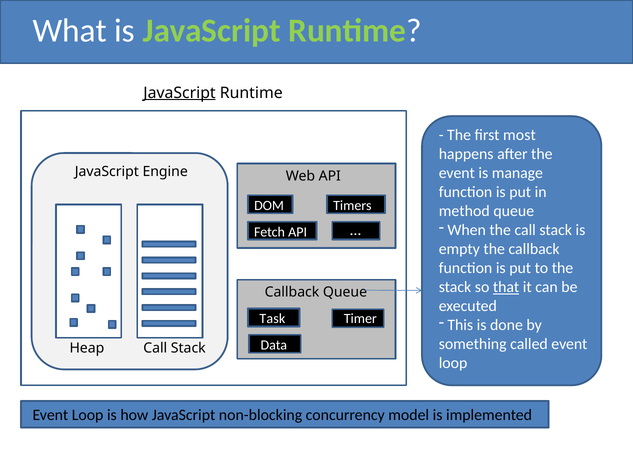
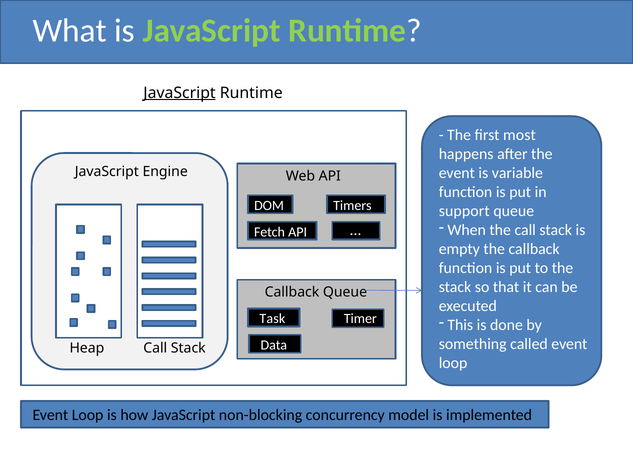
manage: manage -> variable
method: method -> support
that underline: present -> none
